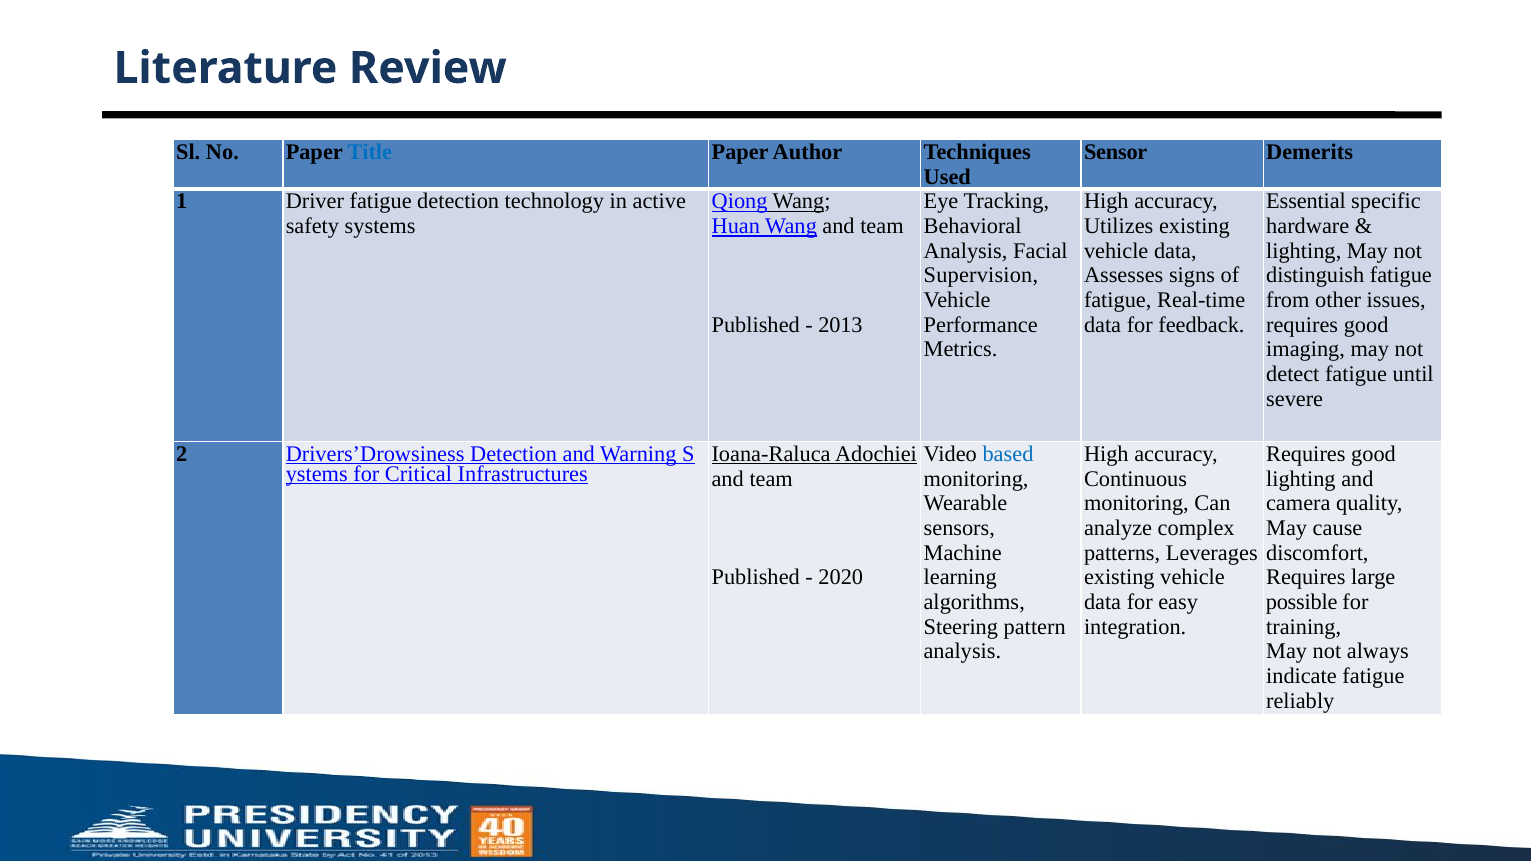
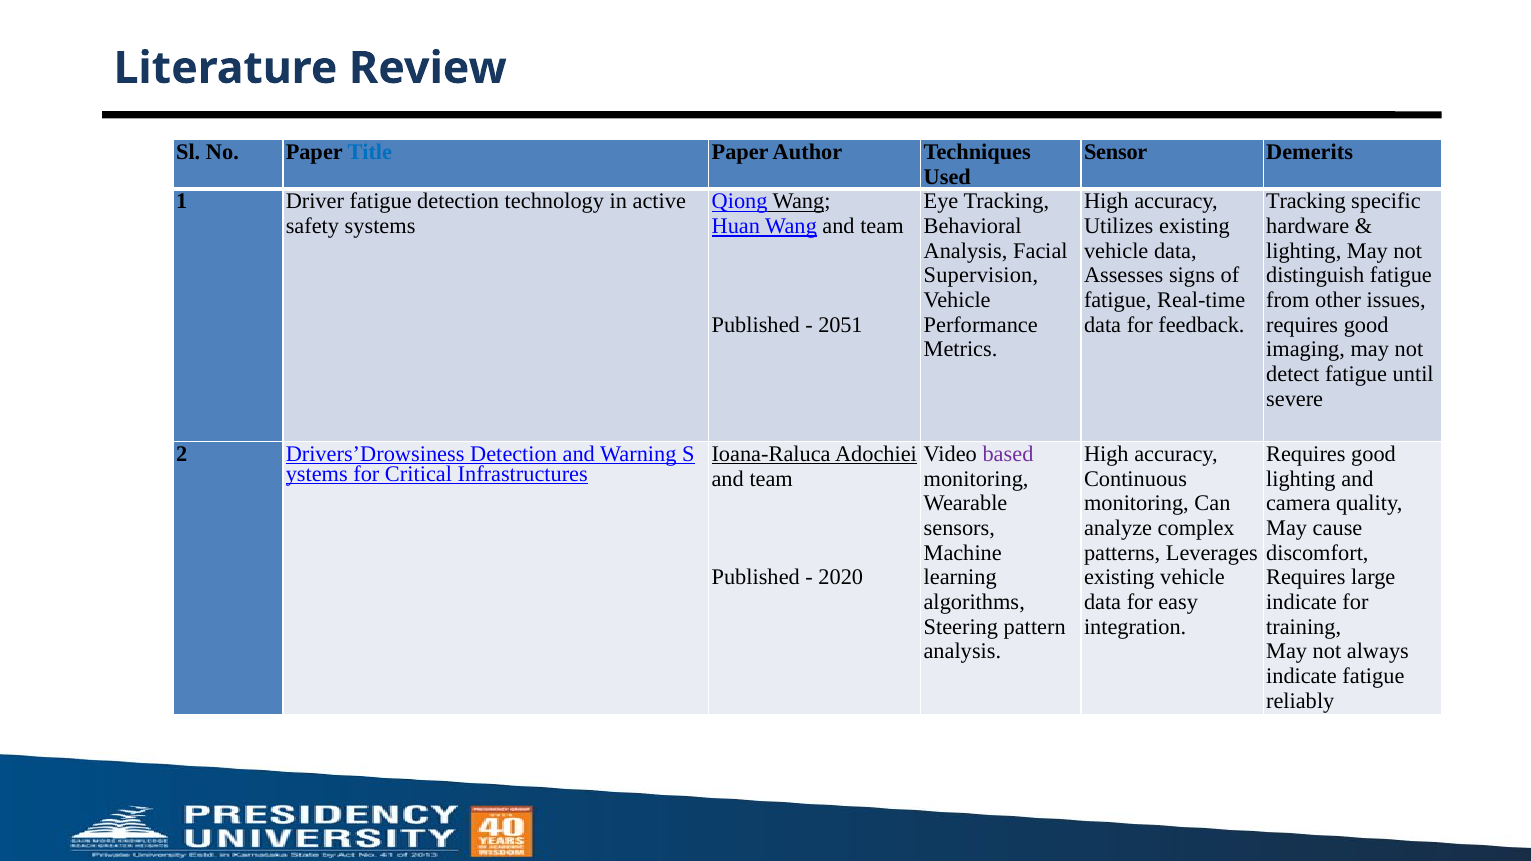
Essential at (1306, 202): Essential -> Tracking
2013: 2013 -> 2051
based colour: blue -> purple
possible at (1302, 602): possible -> indicate
